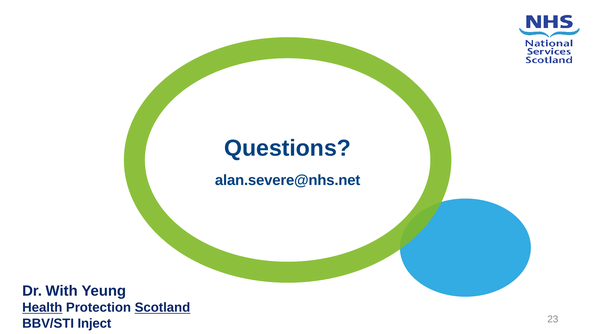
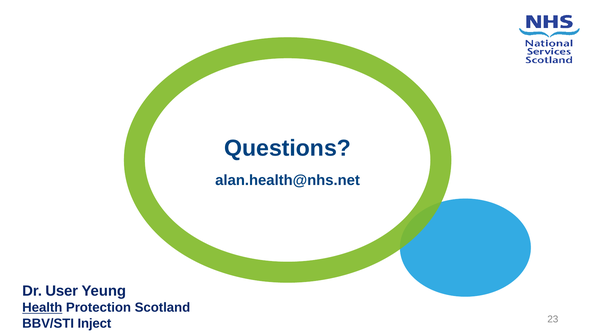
alan.severe@nhs.net: alan.severe@nhs.net -> alan.health@nhs.net
With: With -> User
Scotland underline: present -> none
